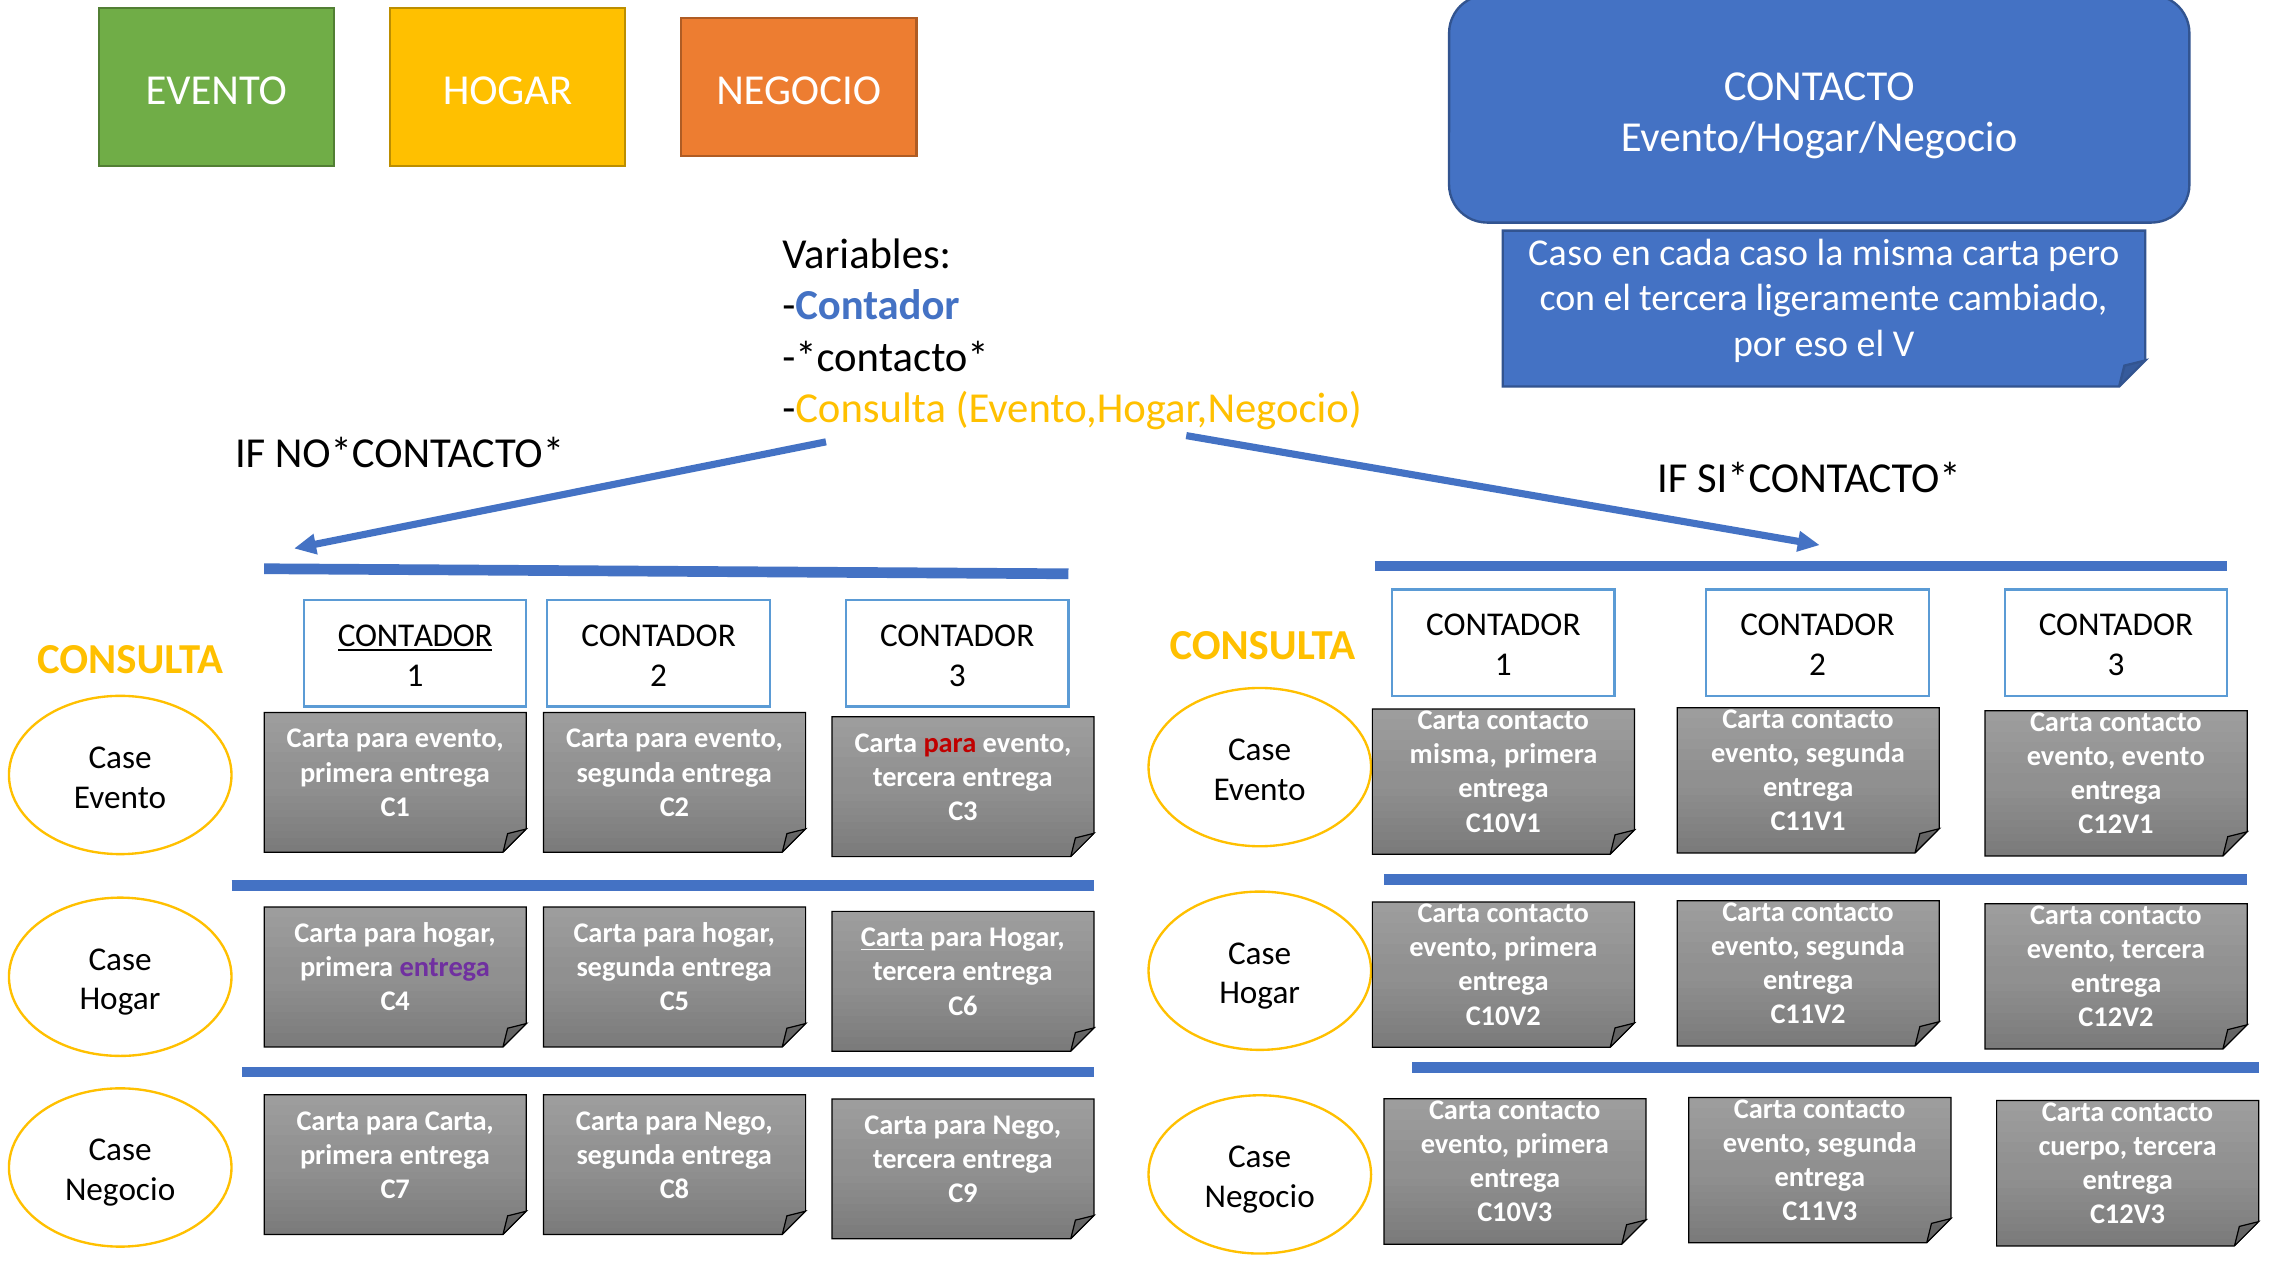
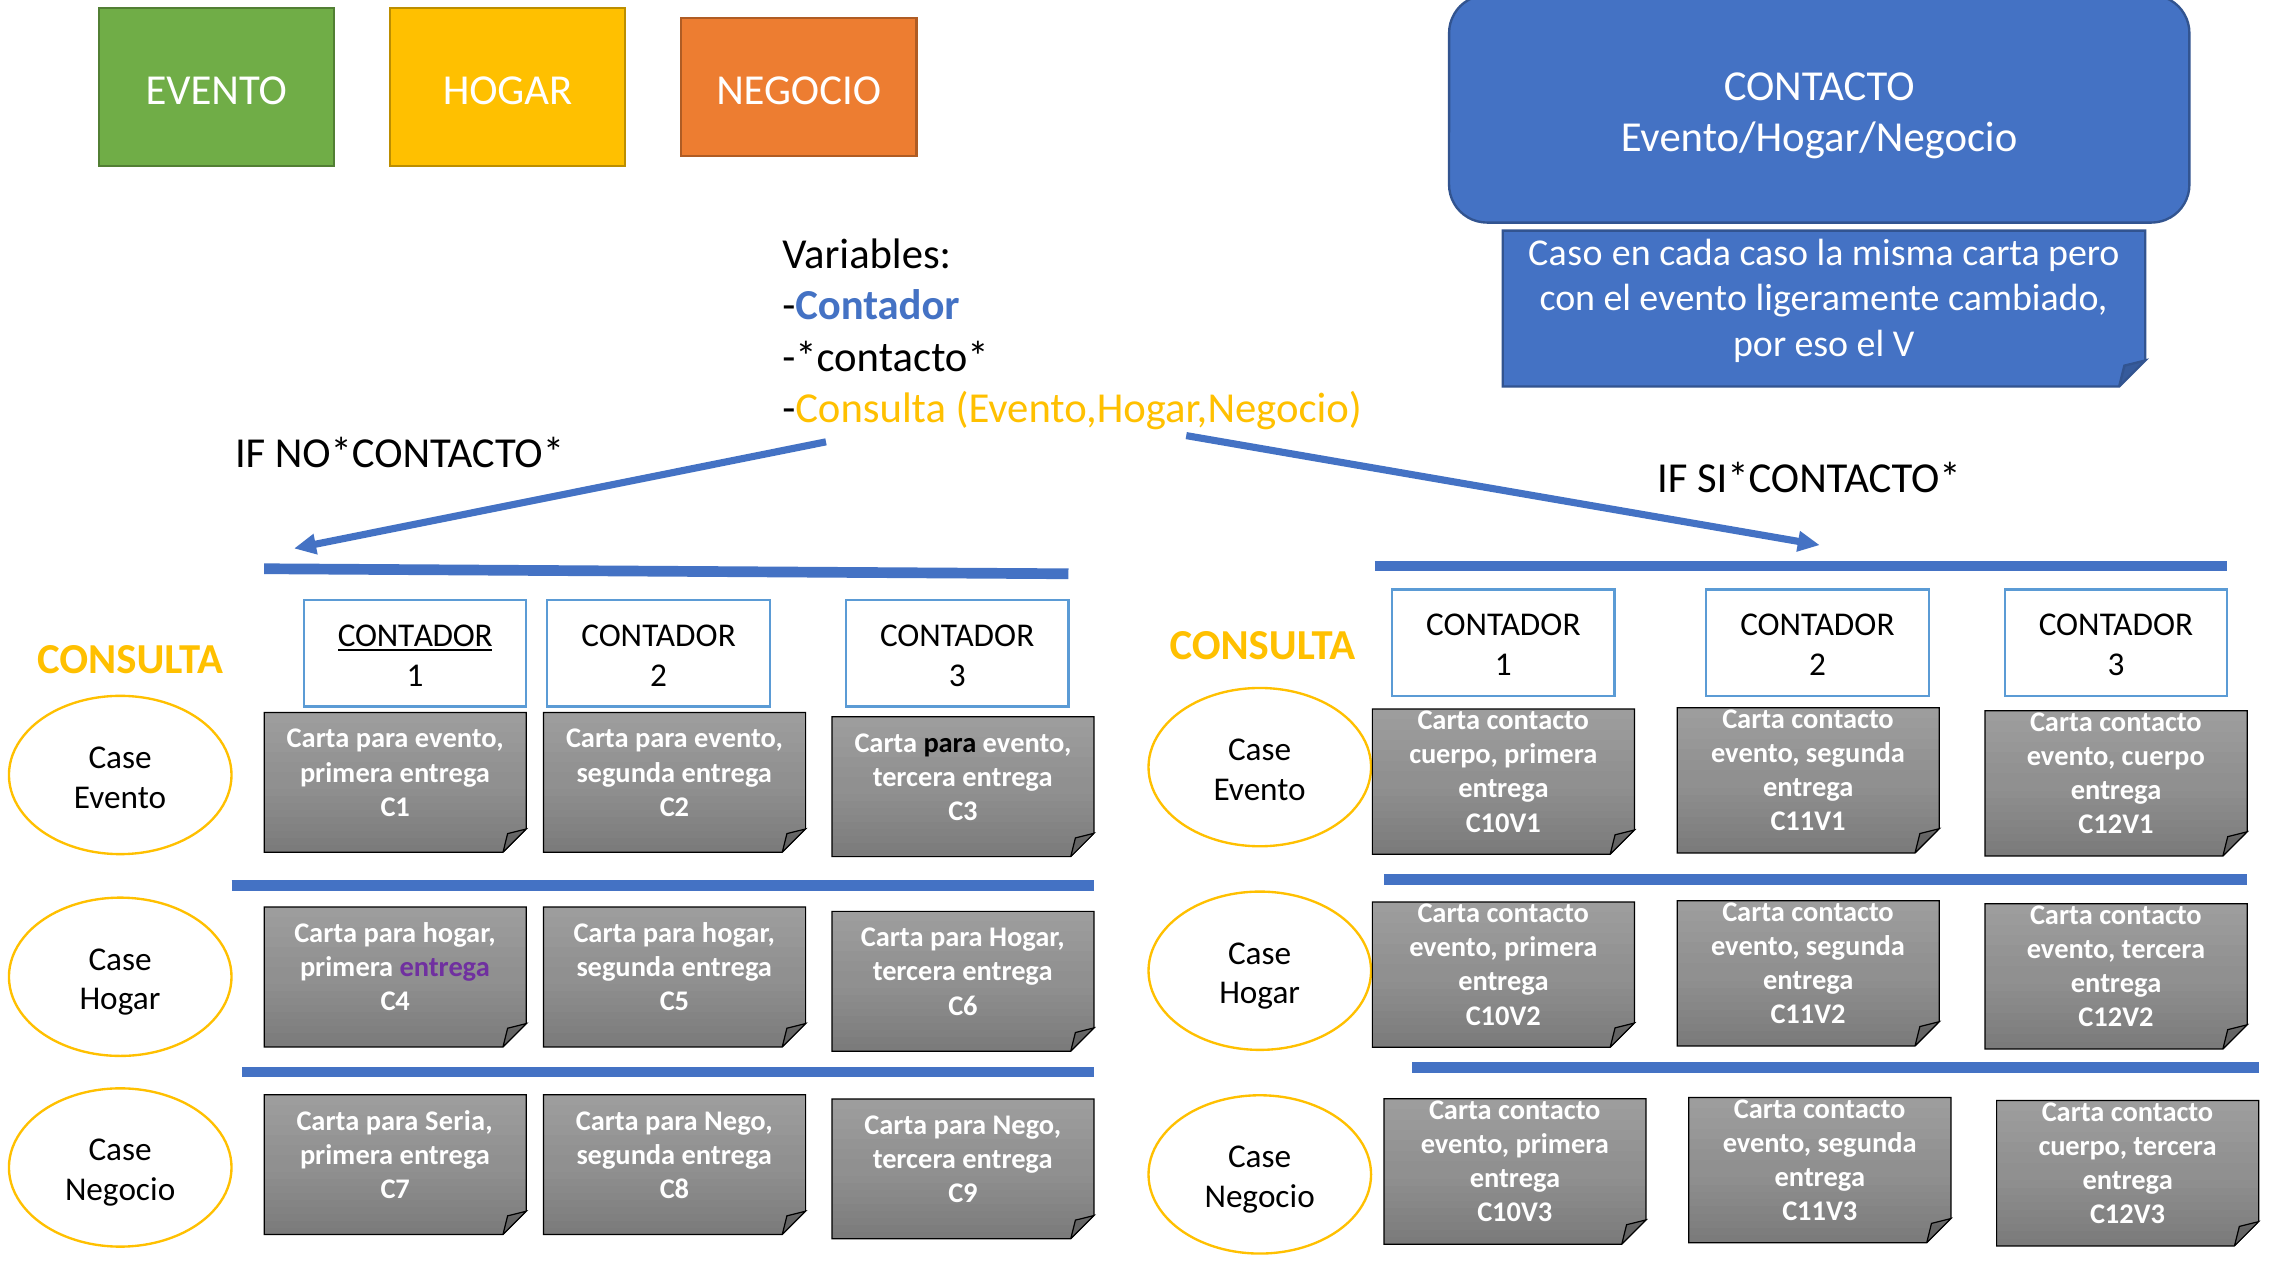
el tercera: tercera -> evento
para at (950, 743) colour: red -> black
misma at (1453, 755): misma -> cuerpo
evento evento: evento -> cuerpo
Carta at (892, 938) underline: present -> none
para Carta: Carta -> Seria
